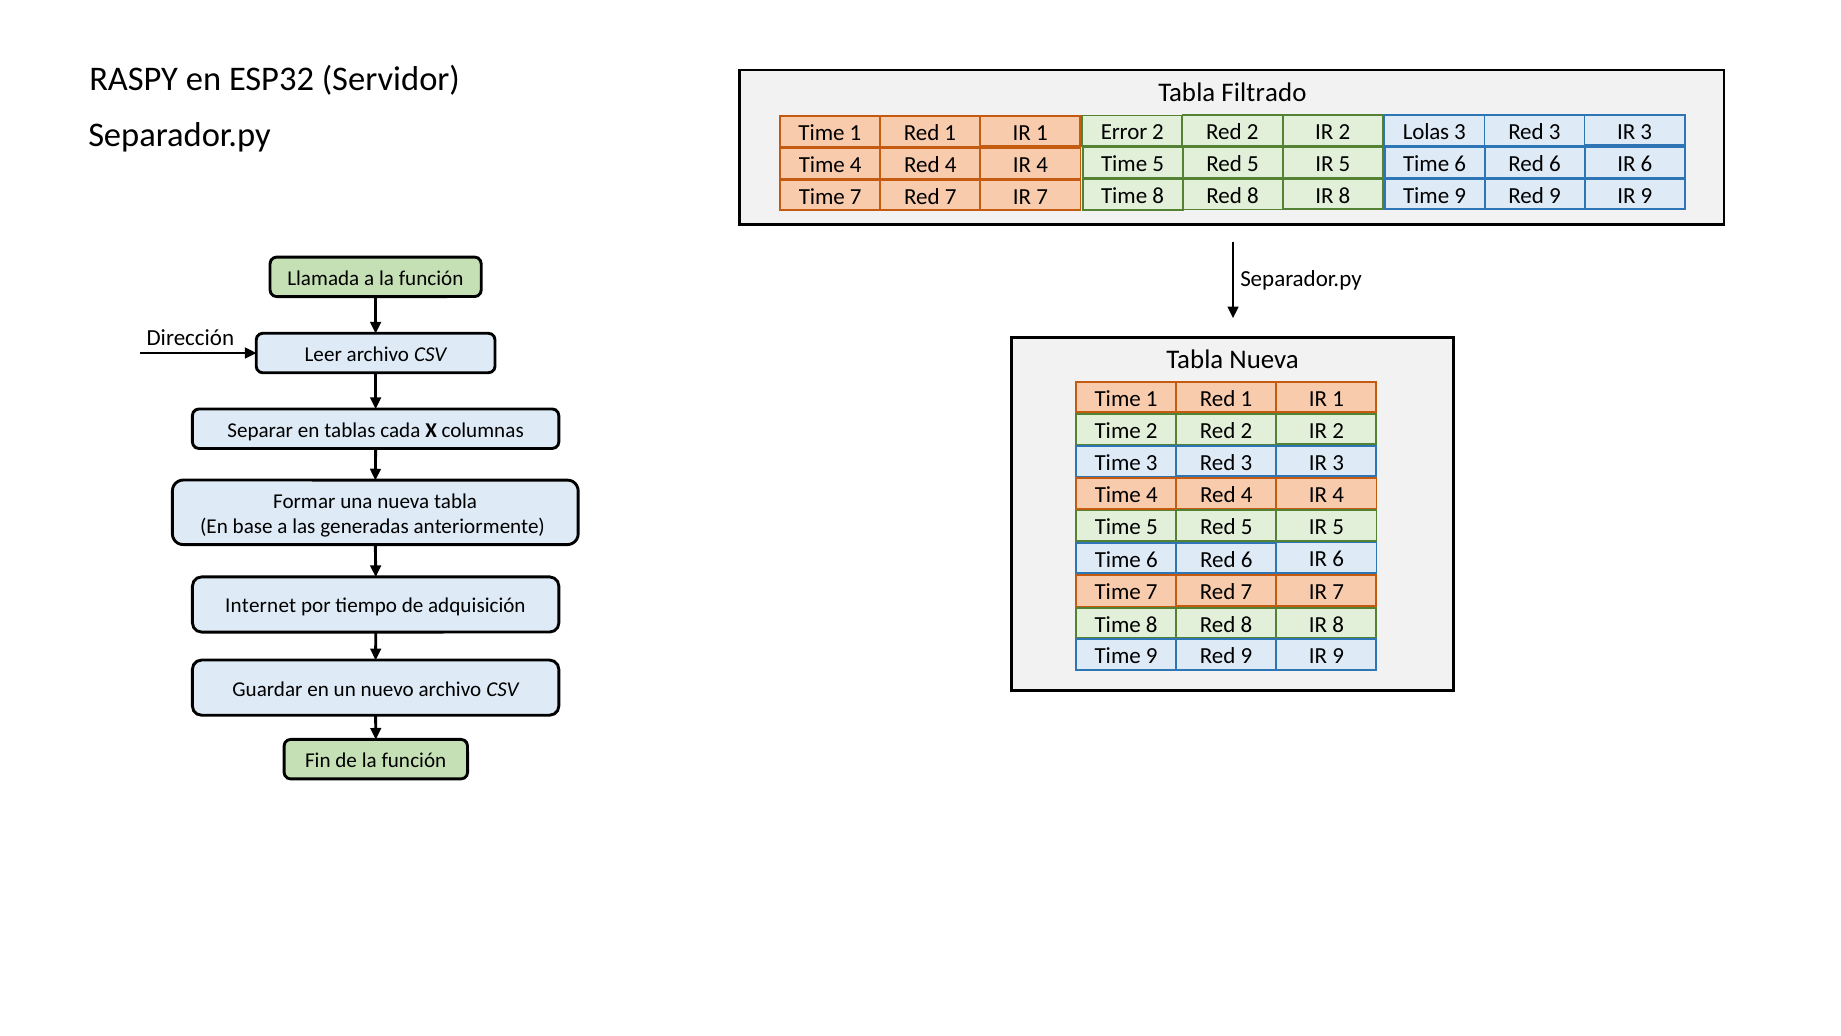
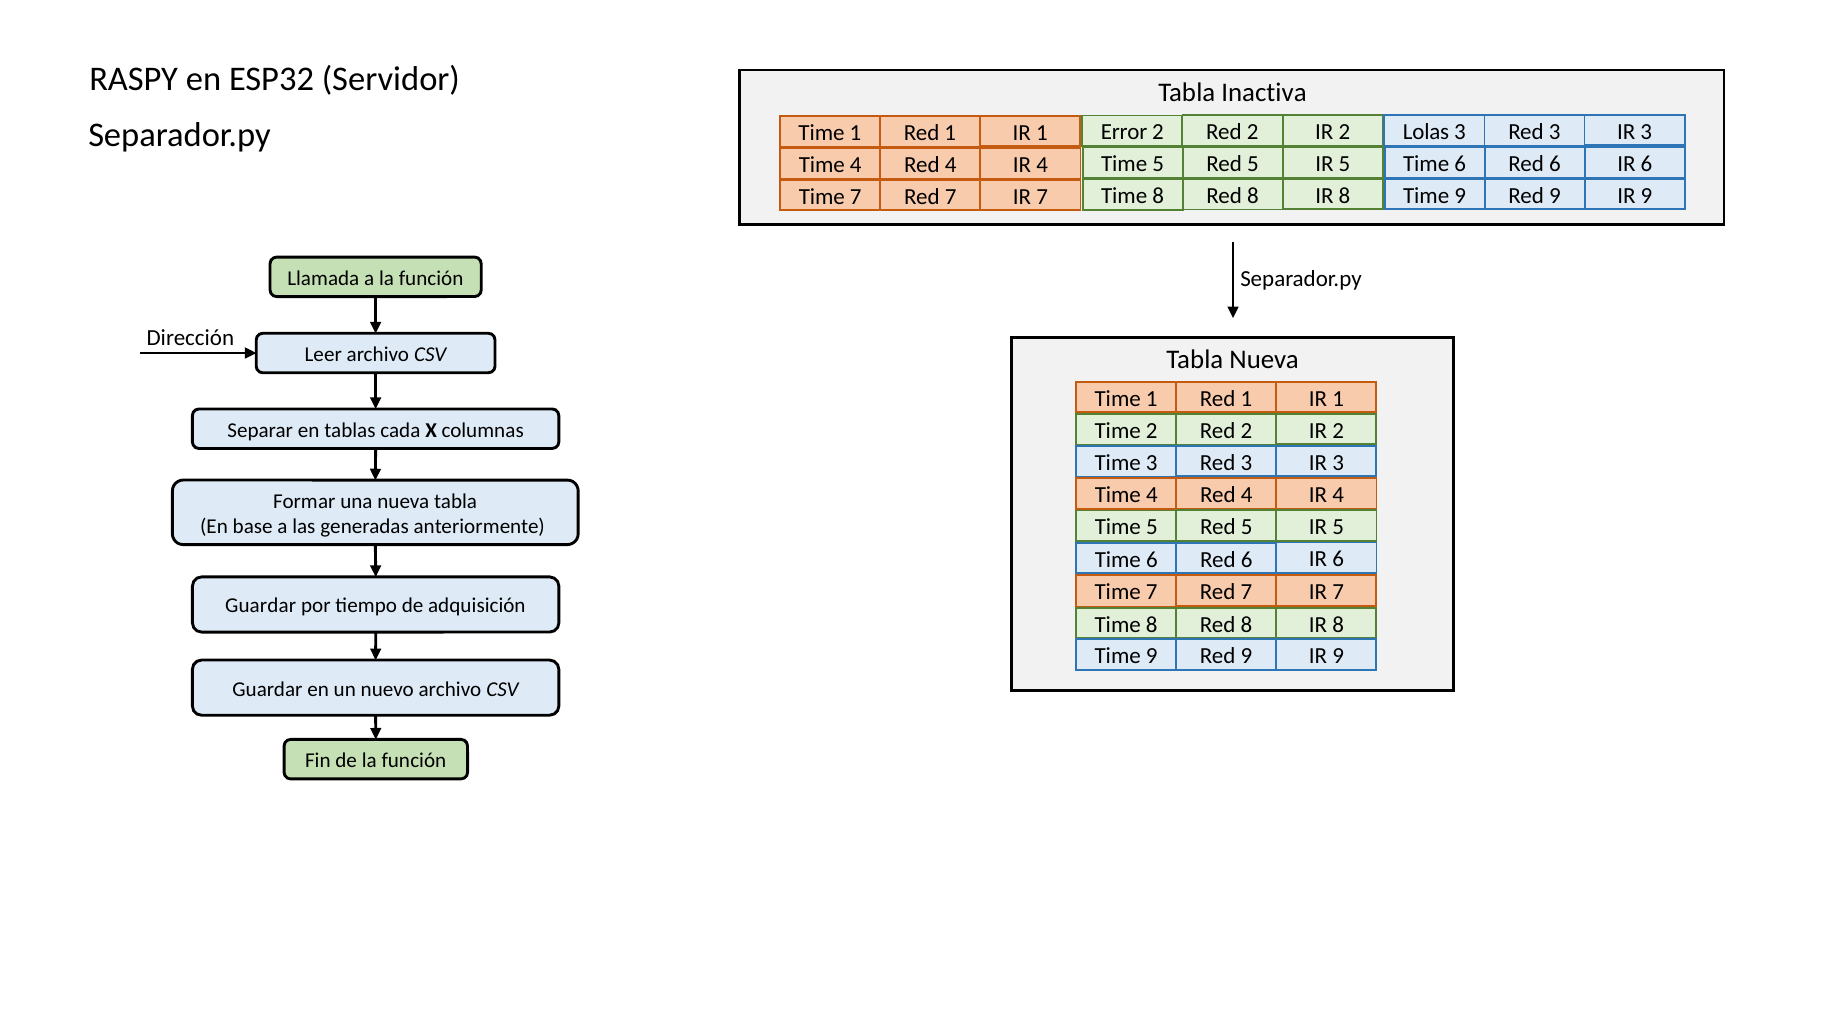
Filtrado: Filtrado -> Inactiva
Internet at (261, 606): Internet -> Guardar
